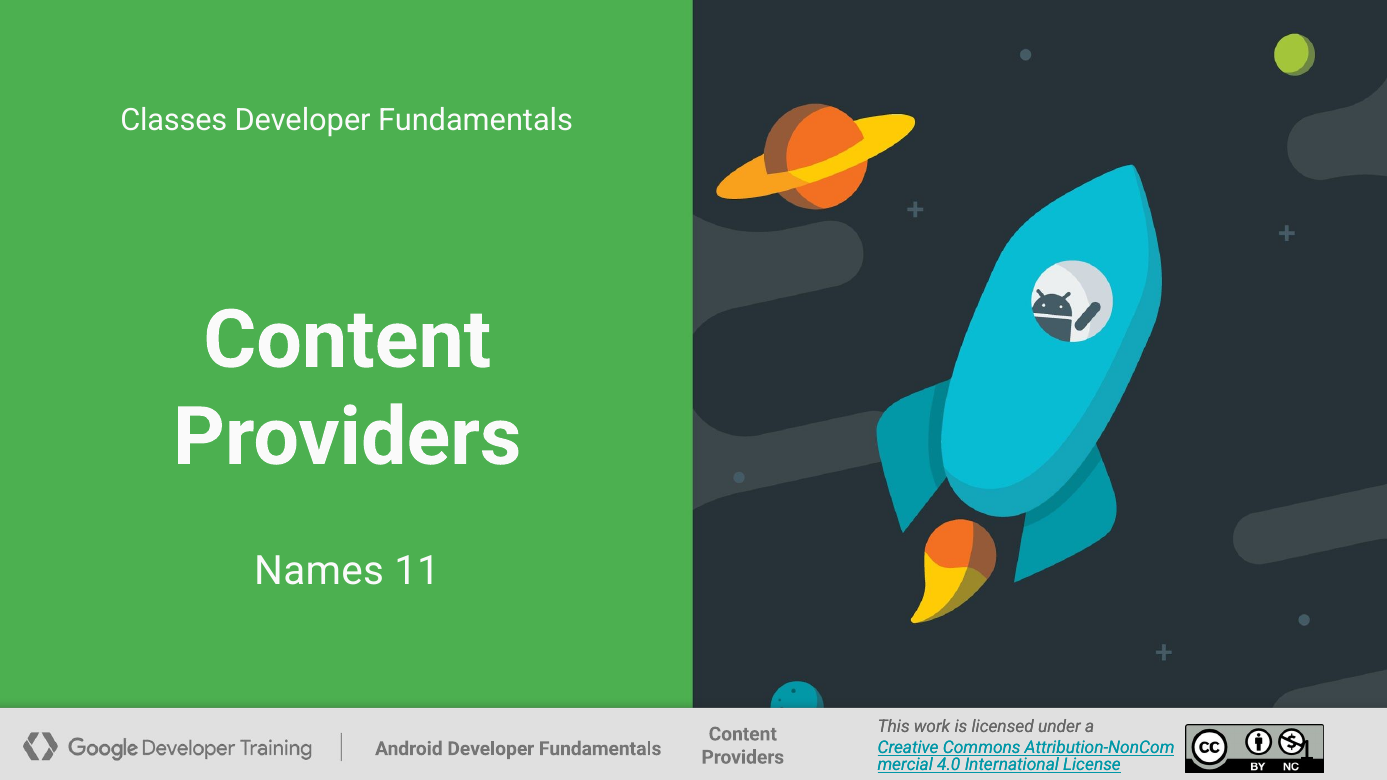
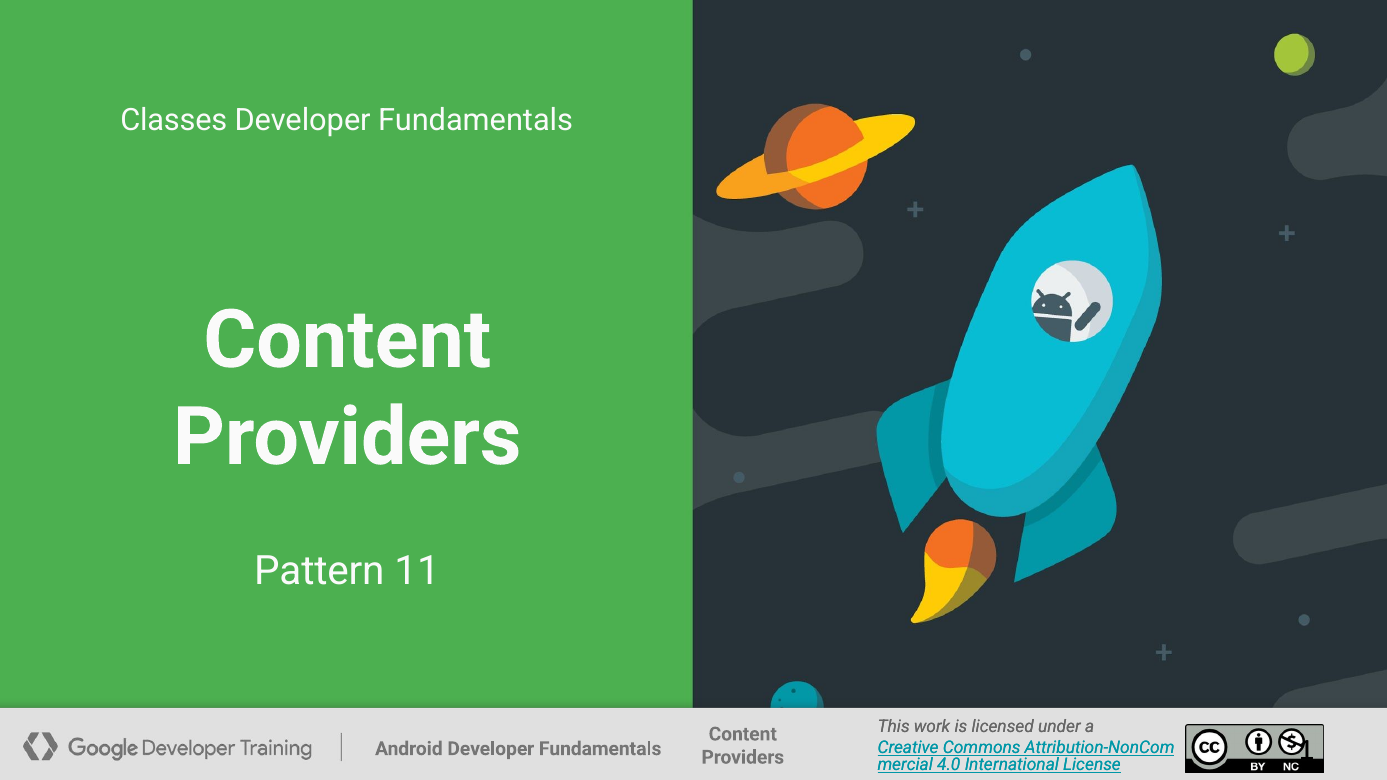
Names: Names -> Pattern
